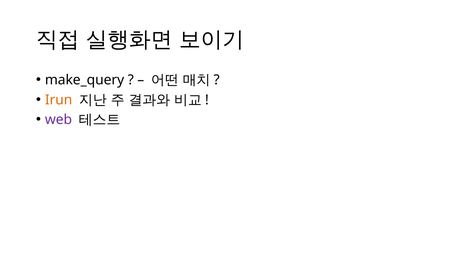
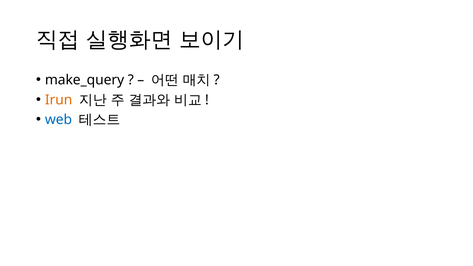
web colour: purple -> blue
